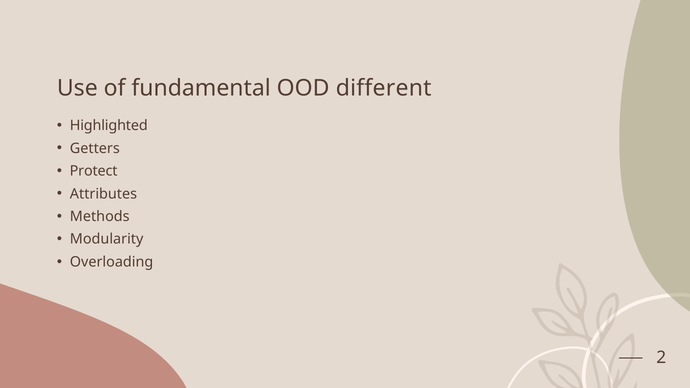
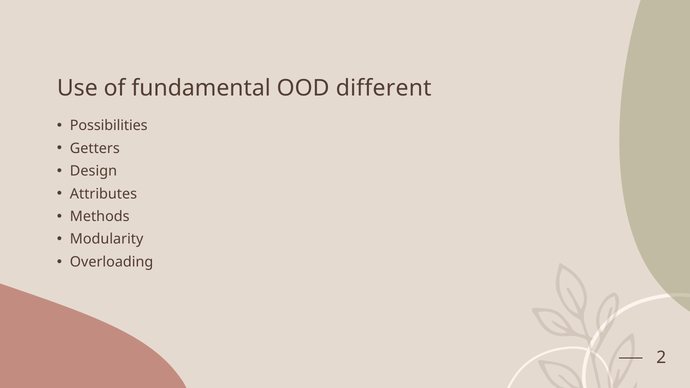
Highlighted: Highlighted -> Possibilities
Protect: Protect -> Design
